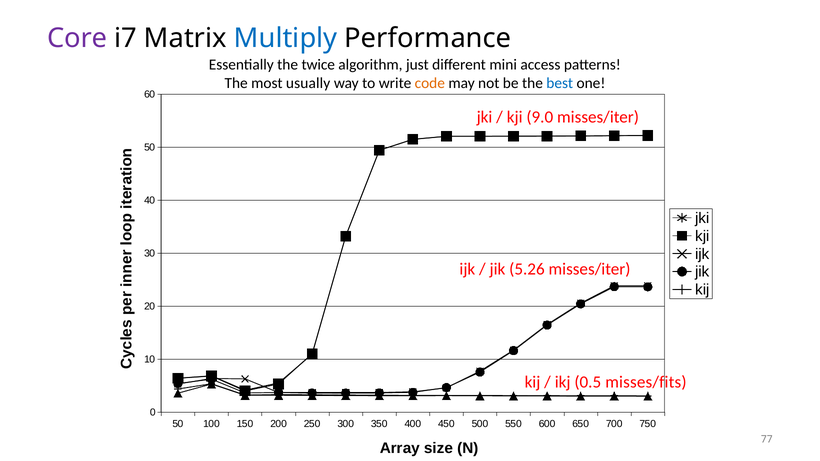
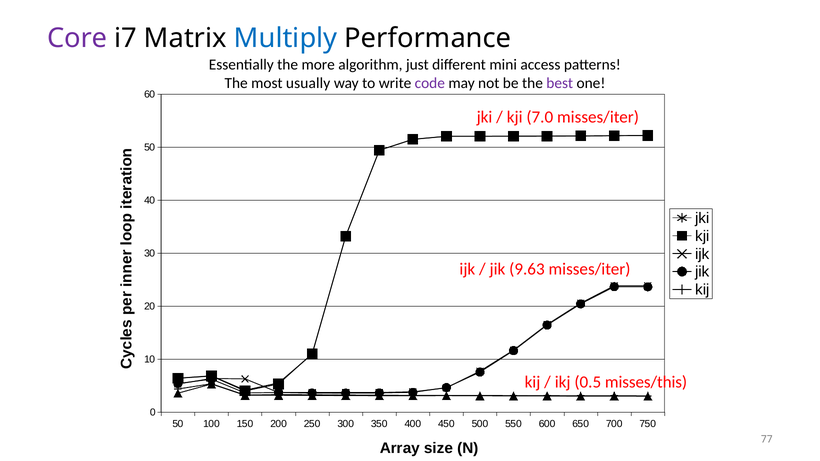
twice: twice -> more
code colour: orange -> purple
best colour: blue -> purple
9.0: 9.0 -> 7.0
5.26: 5.26 -> 9.63
misses/fits: misses/fits -> misses/this
